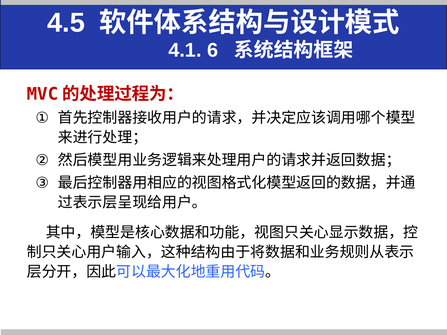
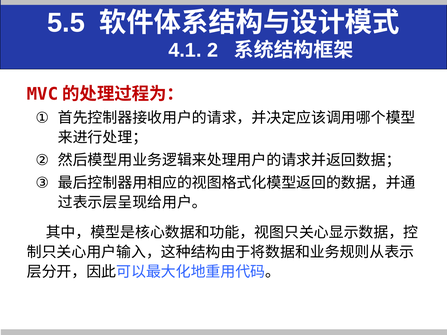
4.5: 4.5 -> 5.5
6: 6 -> 2
